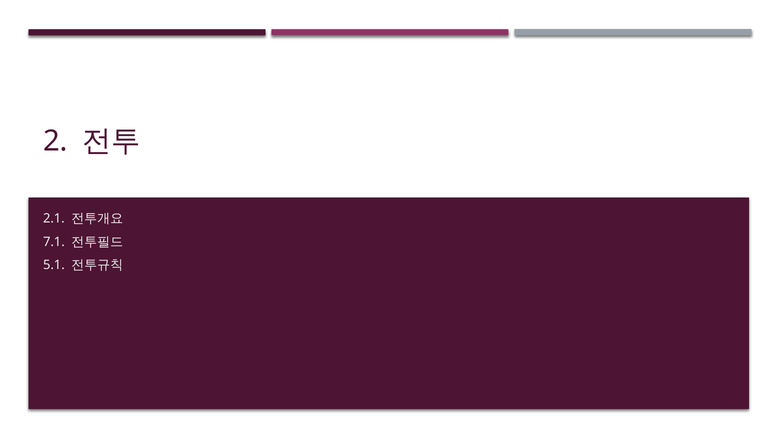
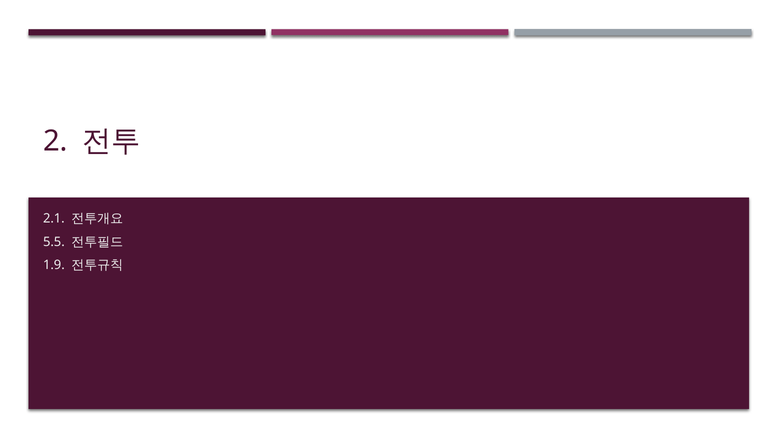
7.1: 7.1 -> 5.5
5.1: 5.1 -> 1.9
